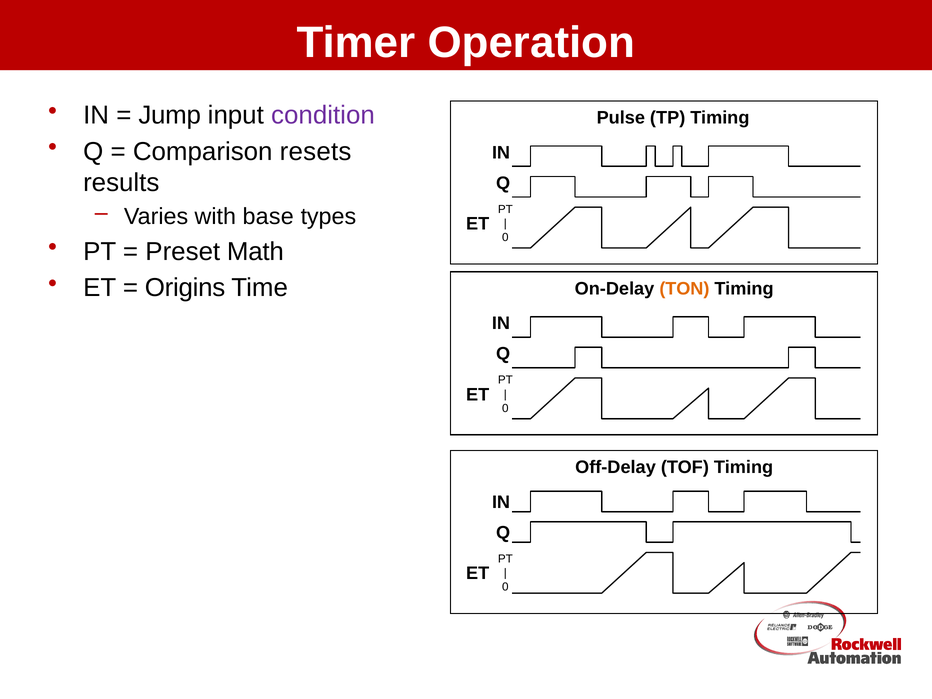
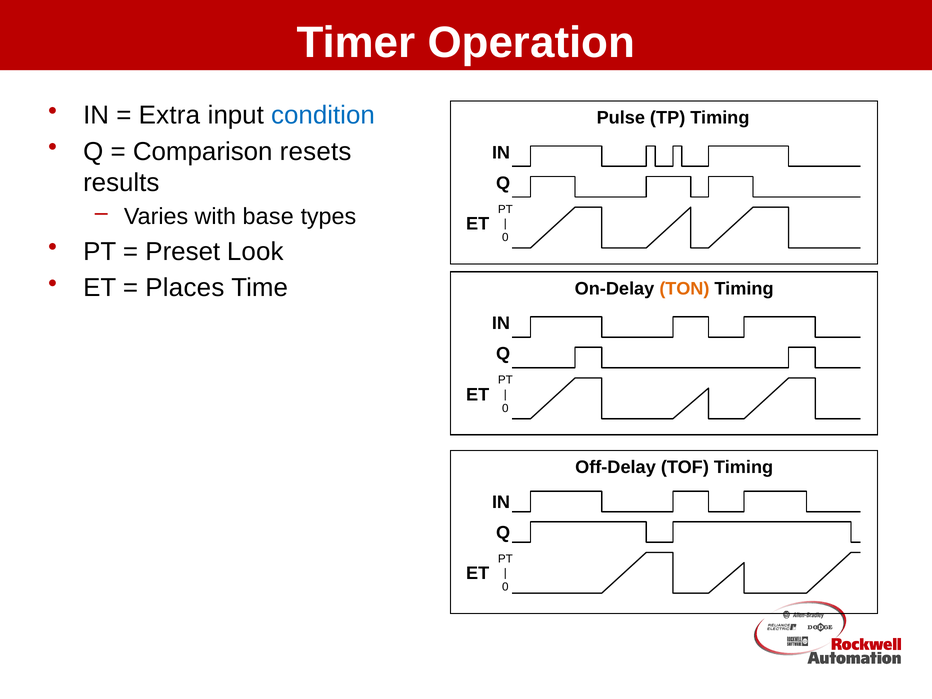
Jump: Jump -> Extra
condition colour: purple -> blue
Math: Math -> Look
Origins: Origins -> Places
